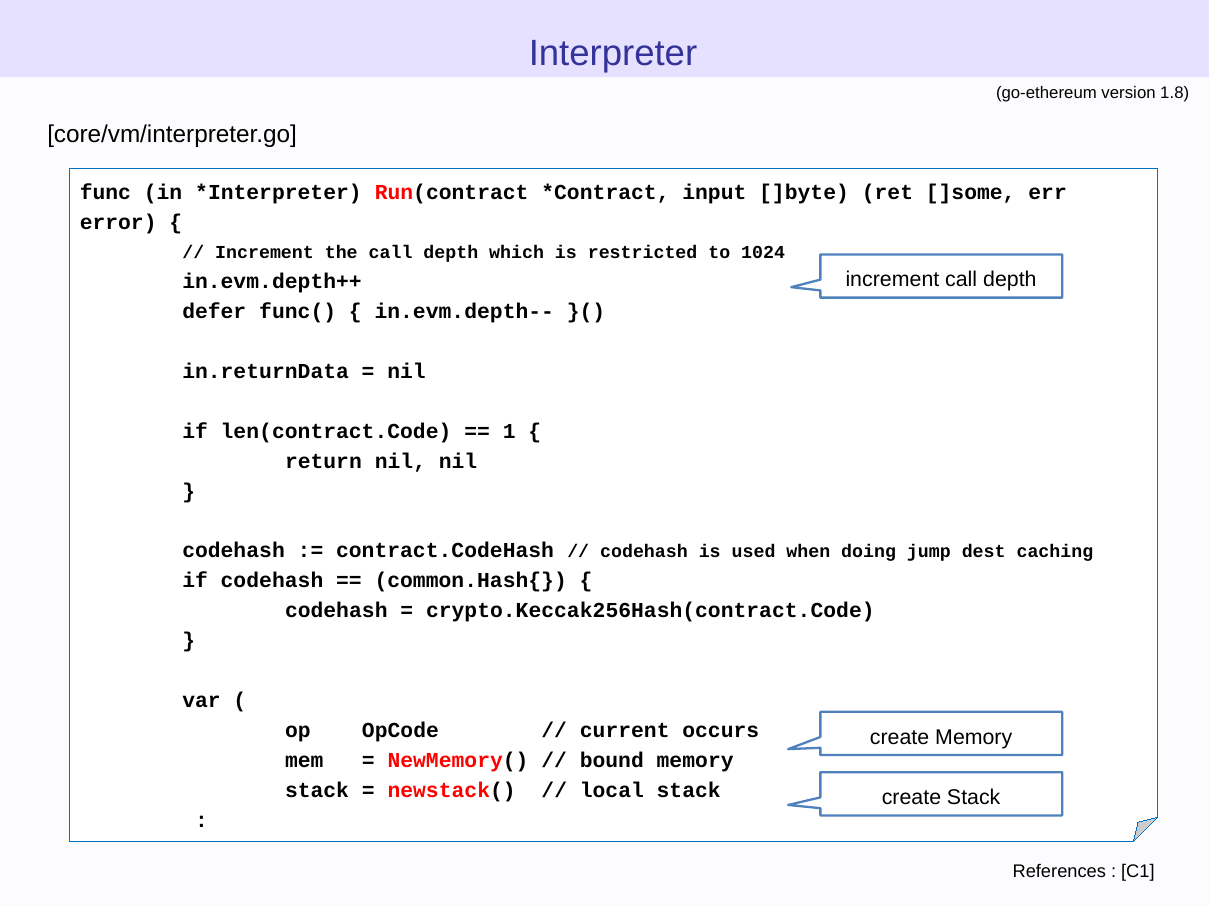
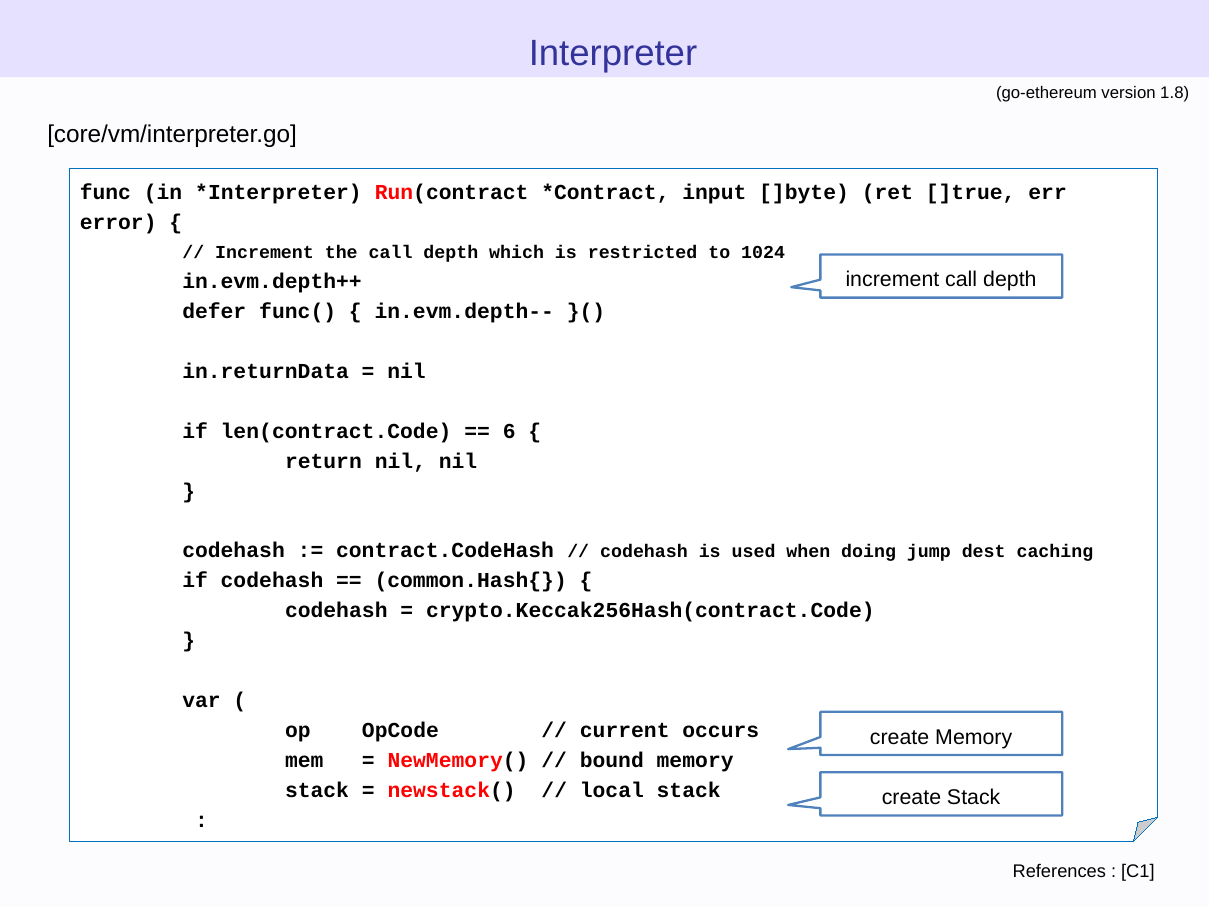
]some: ]some -> ]true
1: 1 -> 6
